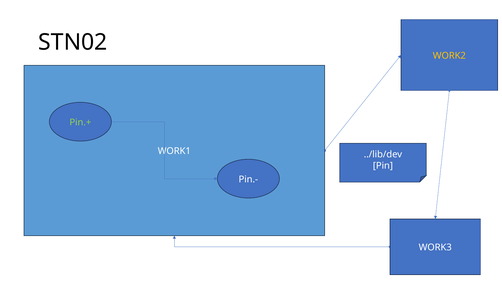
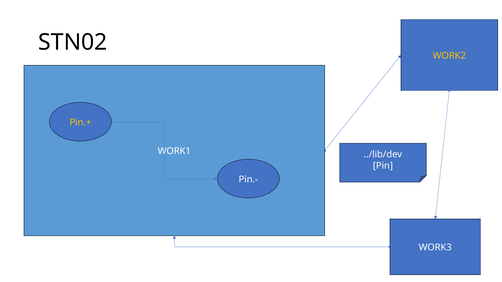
Pin.+ colour: light green -> yellow
